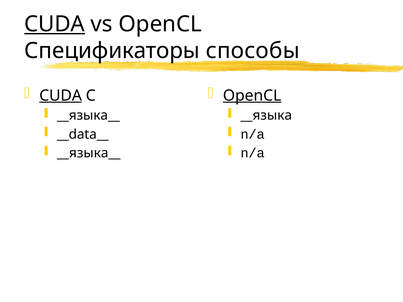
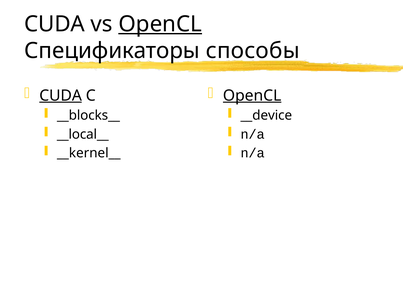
CUDA at (55, 24) underline: present -> none
OpenCL at (160, 24) underline: none -> present
__языка__ at (88, 116): __языка__ -> __blocks__
__языка: __языка -> __device
__data__: __data__ -> __local__
__языка__ at (89, 153): __языка__ -> __kernel__
